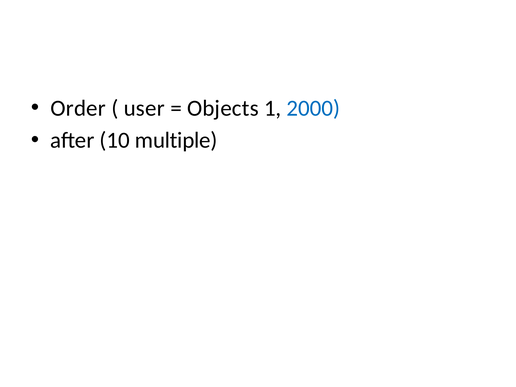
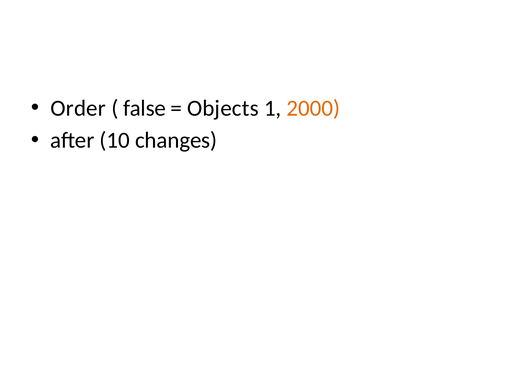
user: user -> false
2000 colour: blue -> orange
multiple: multiple -> changes
